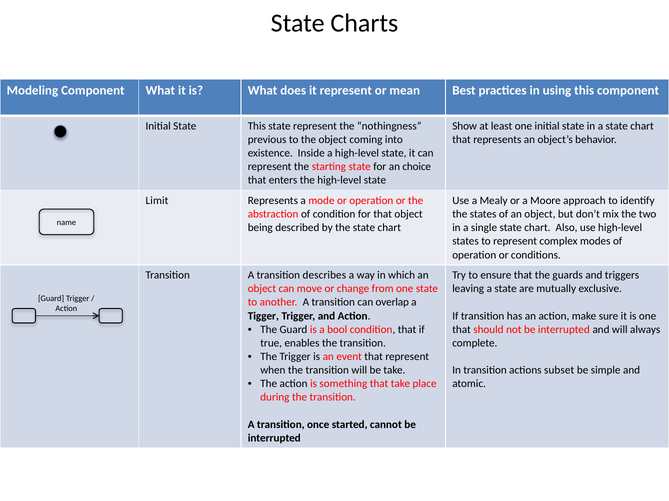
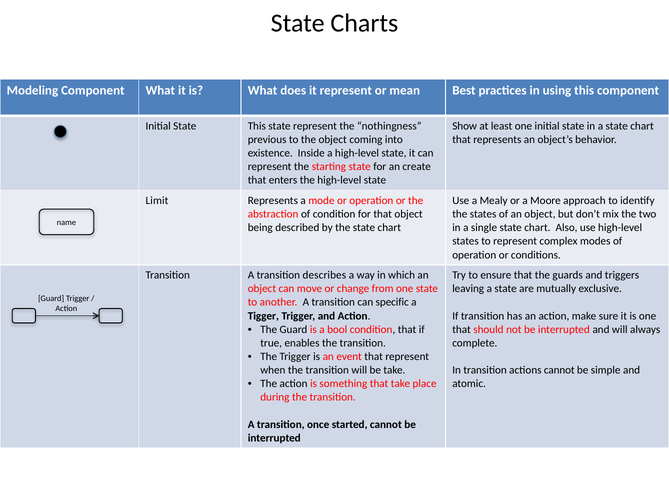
choice: choice -> create
overlap: overlap -> specific
actions subset: subset -> cannot
